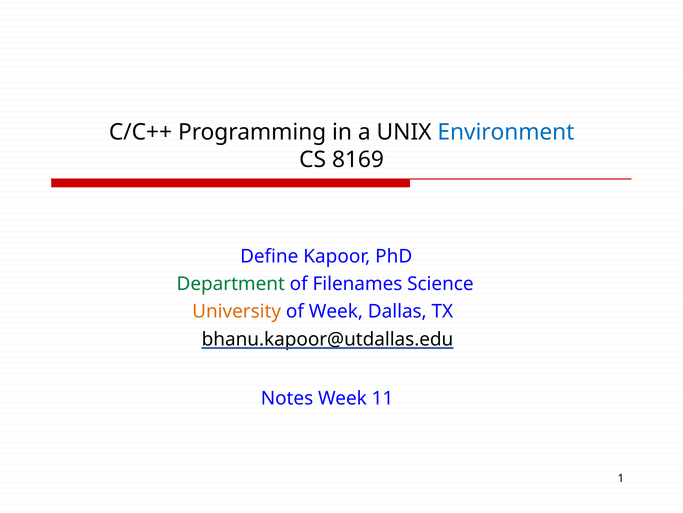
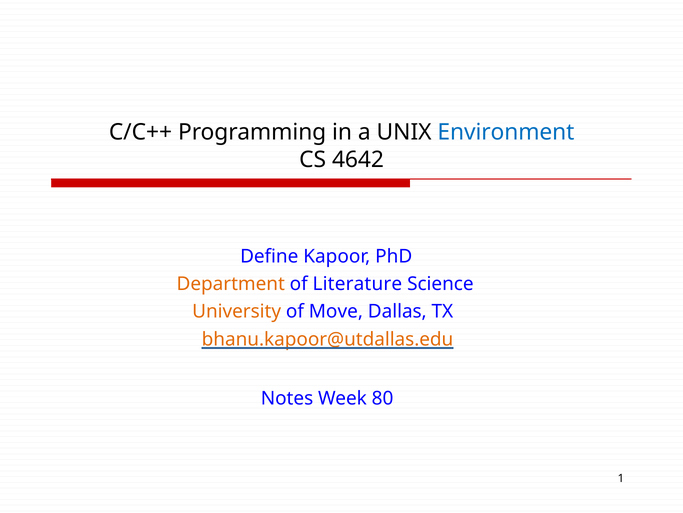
8169: 8169 -> 4642
Department colour: green -> orange
Filenames: Filenames -> Literature
of Week: Week -> Move
bhanu.kapoor@utdallas.edu colour: black -> orange
11: 11 -> 80
